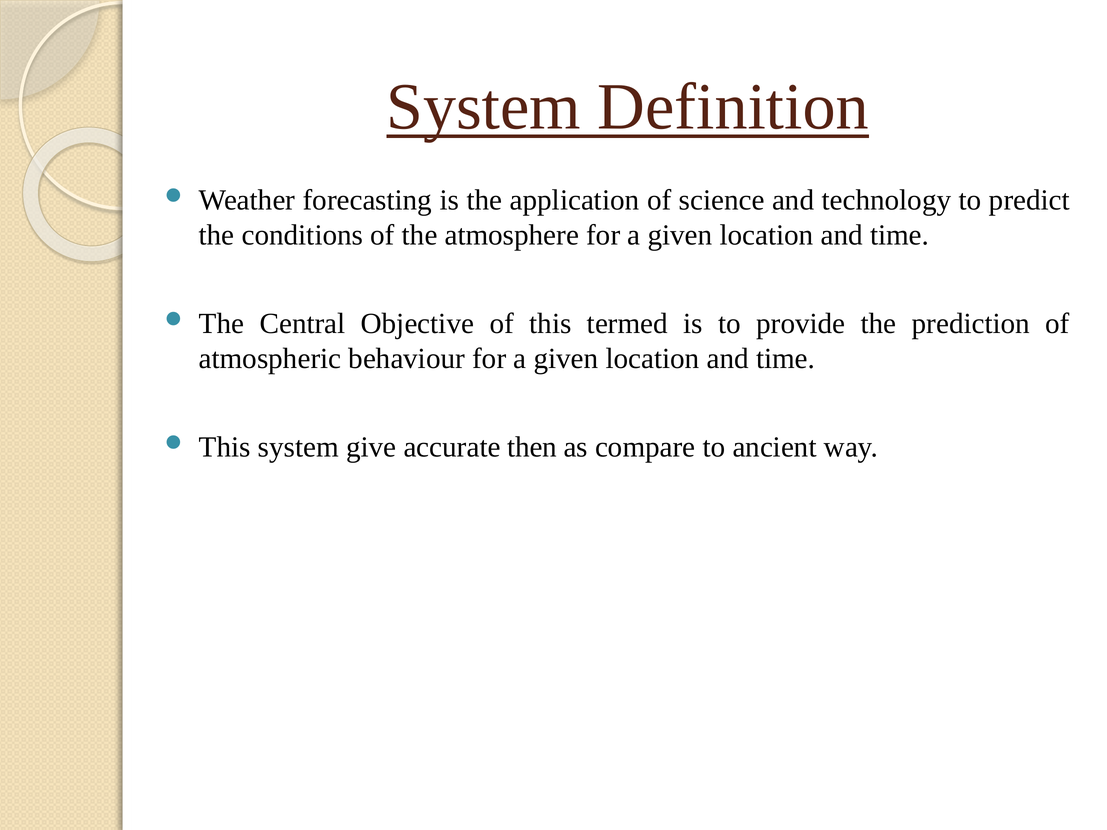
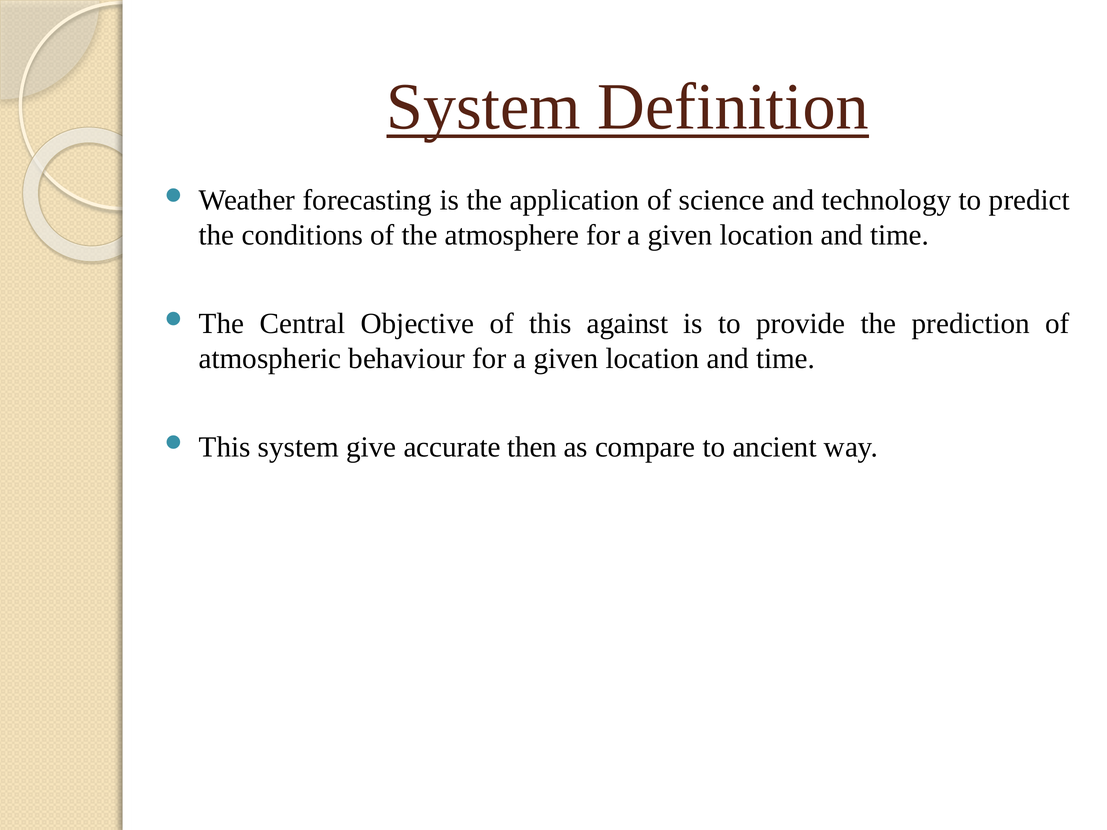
termed: termed -> against
